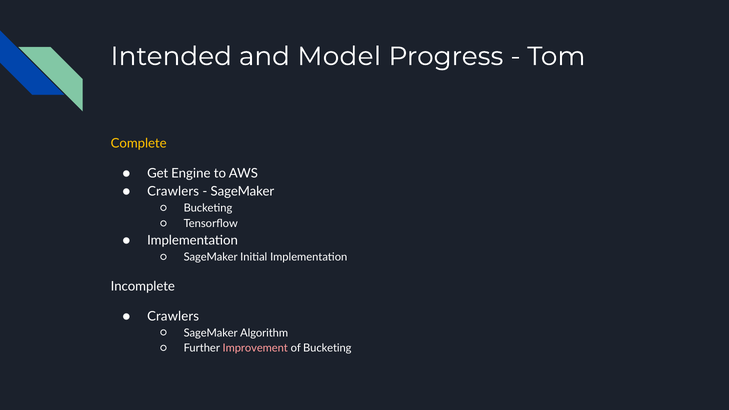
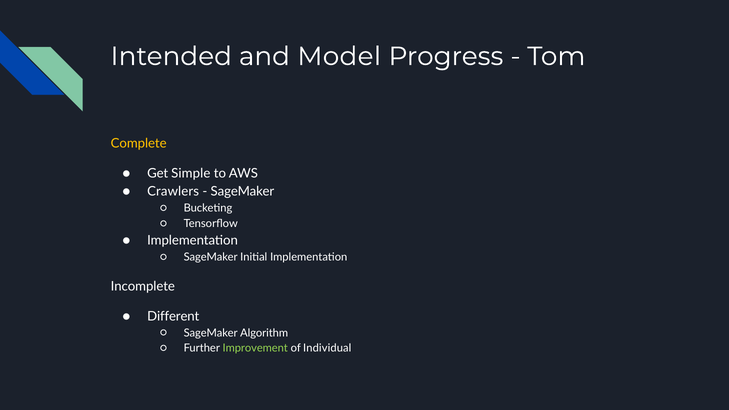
Engine: Engine -> Simple
Crawlers at (173, 316): Crawlers -> Different
Improvement colour: pink -> light green
of Bucketing: Bucketing -> Individual
